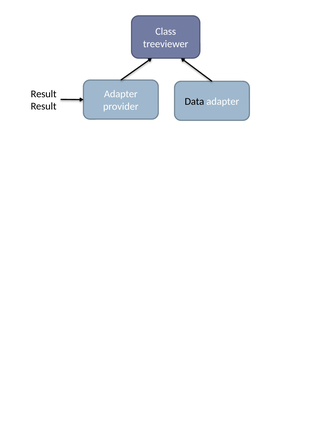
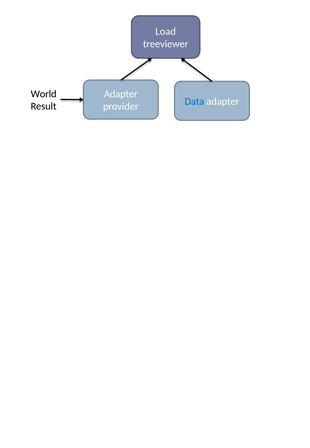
Class: Class -> Load
Result at (44, 94): Result -> World
Data colour: black -> blue
